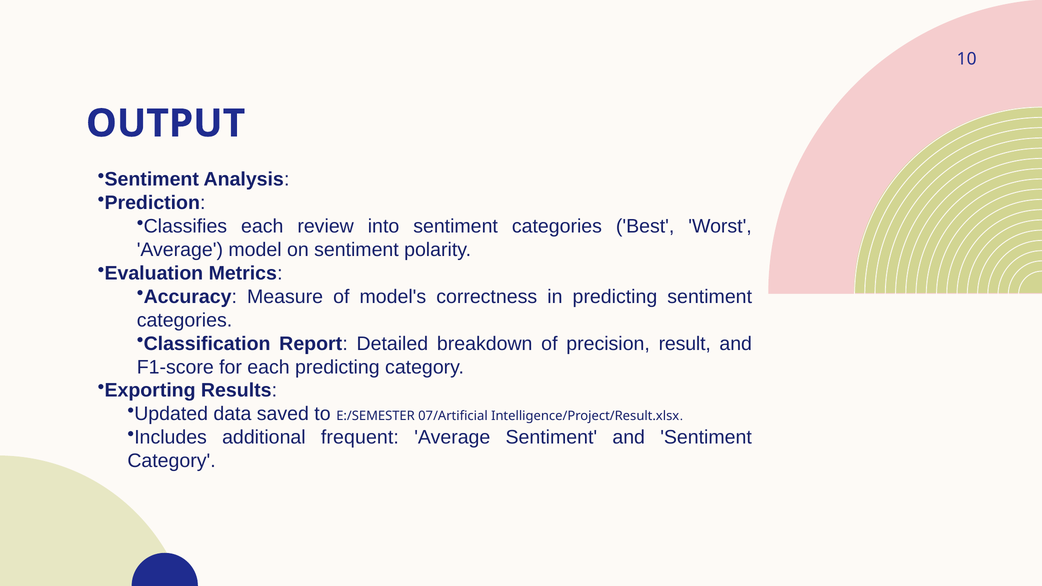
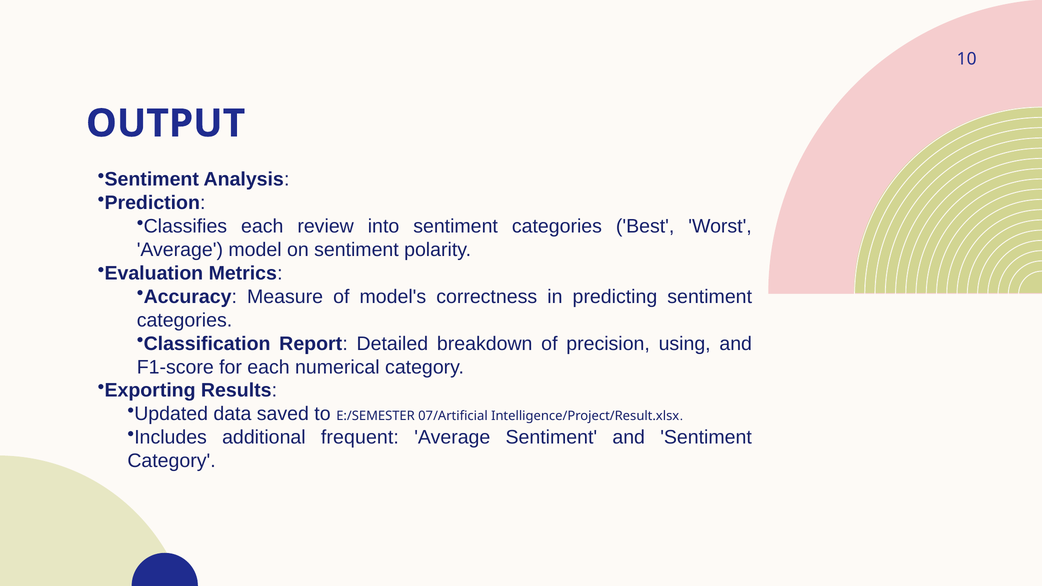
result: result -> using
each predicting: predicting -> numerical
